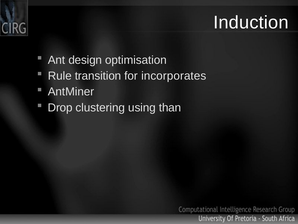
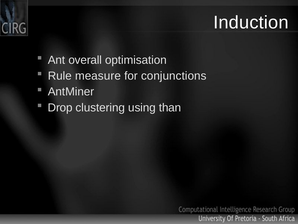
design: design -> overall
transition: transition -> measure
incorporates: incorporates -> conjunctions
